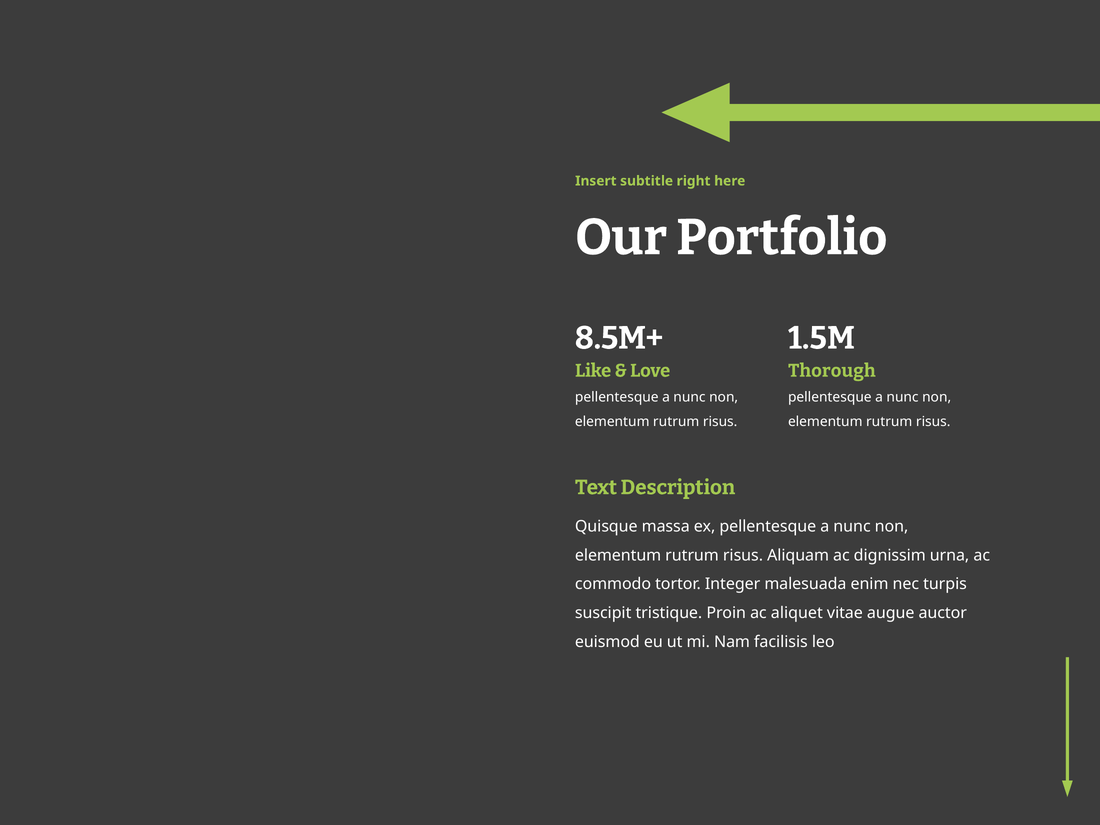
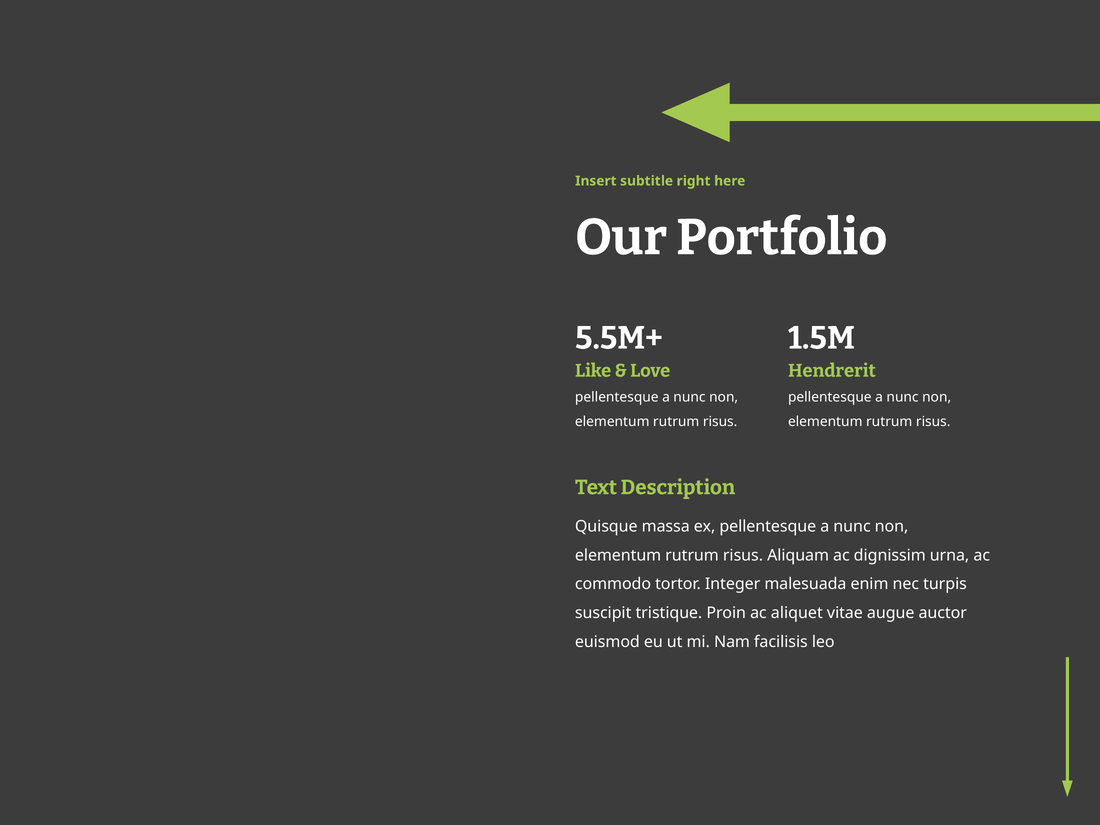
8.5M+: 8.5M+ -> 5.5M+
Thorough: Thorough -> Hendrerit
